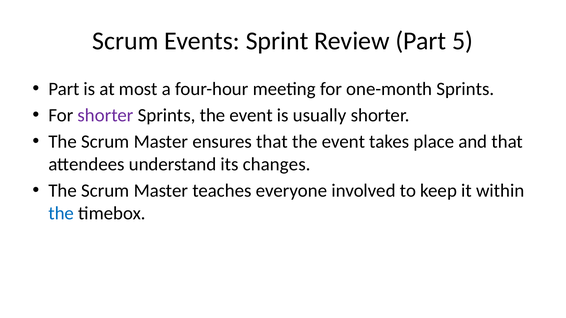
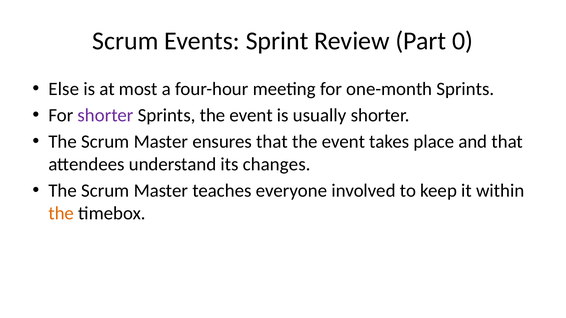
5: 5 -> 0
Part at (64, 89): Part -> Else
the at (61, 214) colour: blue -> orange
